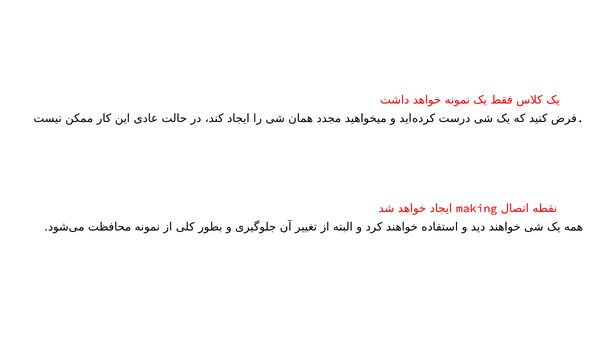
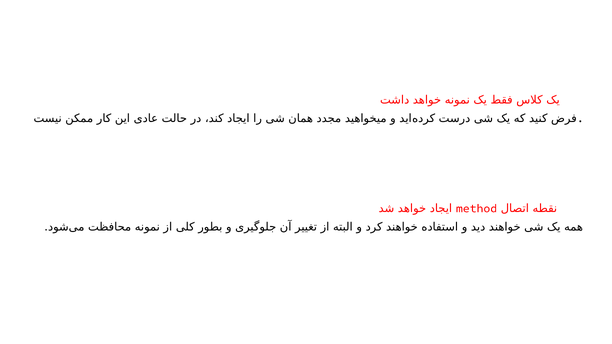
making: making -> method
